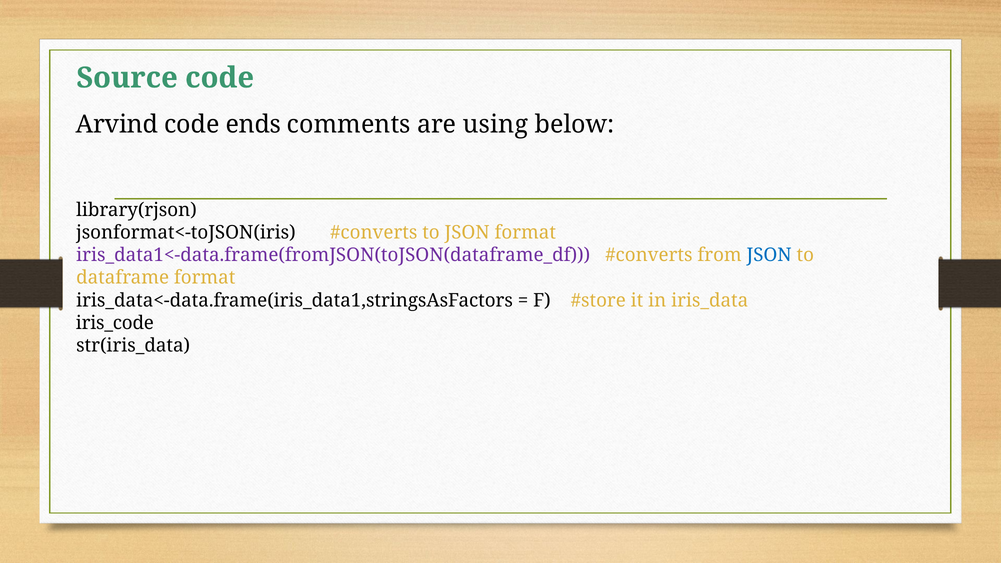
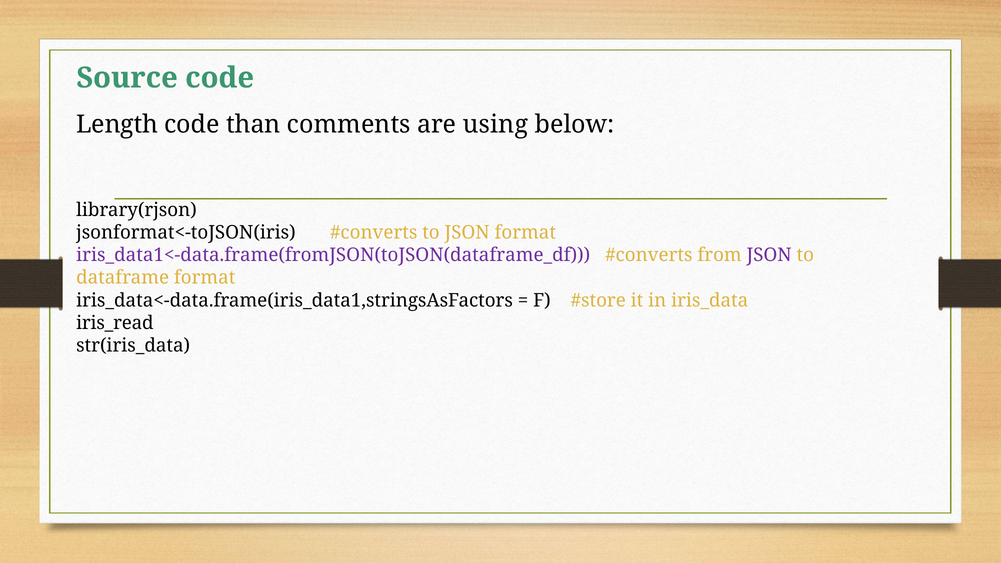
Arvind: Arvind -> Length
ends: ends -> than
JSON at (769, 255) colour: blue -> purple
iris_code: iris_code -> iris_read
